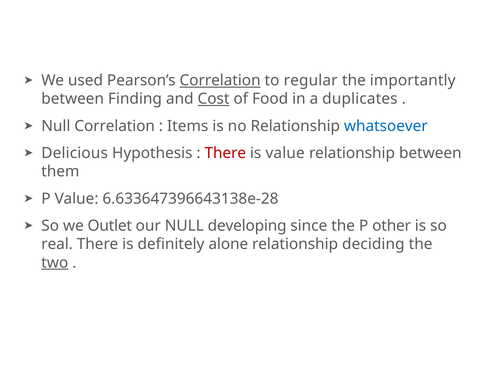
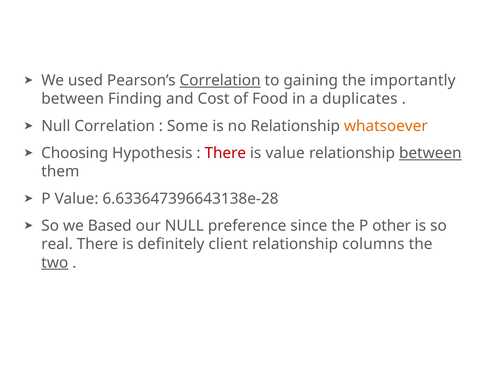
regular: regular -> gaining
Cost underline: present -> none
Items: Items -> Some
whatsoever colour: blue -> orange
Delicious: Delicious -> Choosing
between at (430, 153) underline: none -> present
Outlet: Outlet -> Based
developing: developing -> preference
alone: alone -> client
deciding: deciding -> columns
